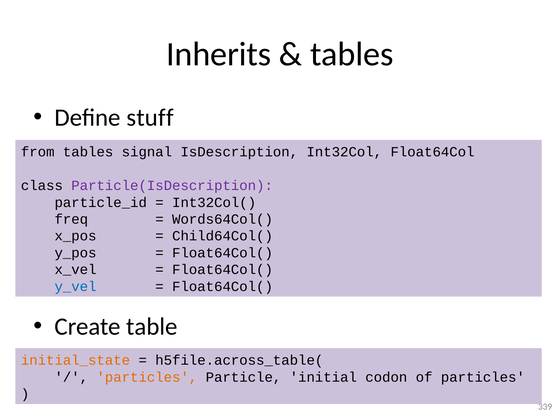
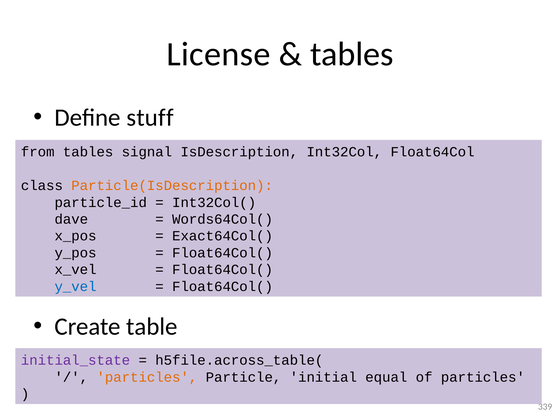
Inherits: Inherits -> License
Particle(IsDescription colour: purple -> orange
freq: freq -> dave
Child64Col(: Child64Col( -> Exact64Col(
initial_state colour: orange -> purple
codon: codon -> equal
